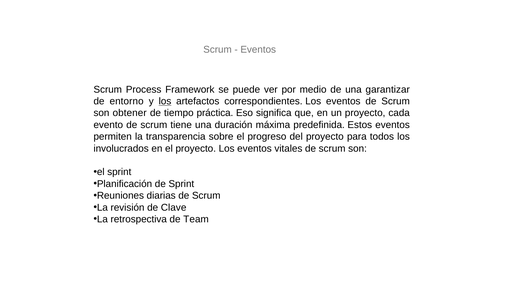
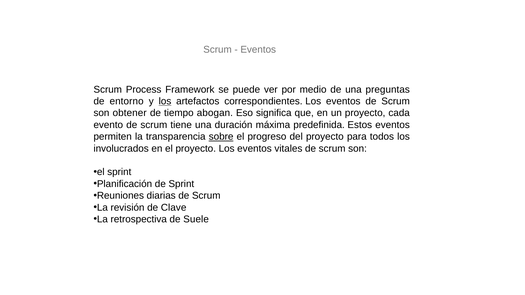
garantizar: garantizar -> preguntas
práctica: práctica -> abogan
sobre underline: none -> present
Team: Team -> Suele
